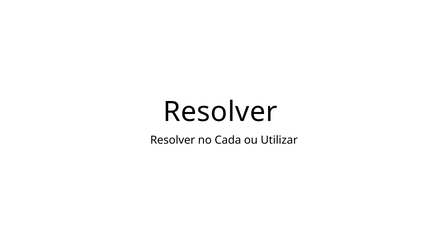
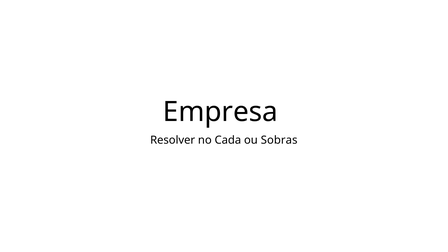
Resolver at (220, 112): Resolver -> Empresa
Utilizar: Utilizar -> Sobras
